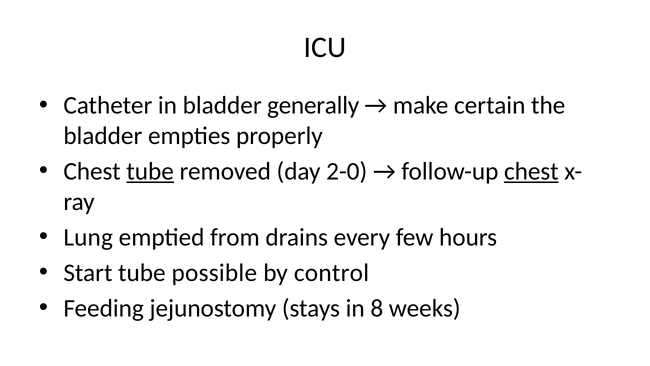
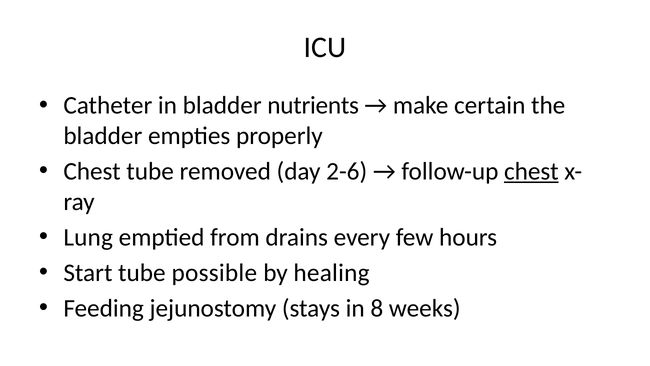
generally: generally -> nutrients
tube at (150, 171) underline: present -> none
2-0: 2-0 -> 2-6
control: control -> healing
